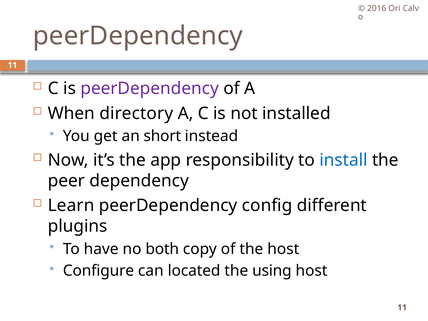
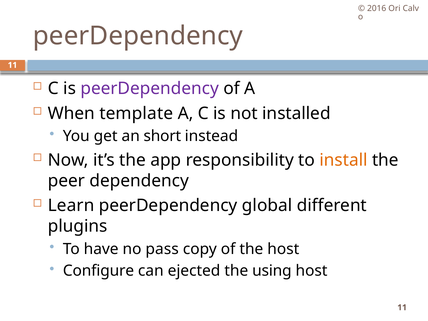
directory: directory -> template
install colour: blue -> orange
config: config -> global
both: both -> pass
located: located -> ejected
